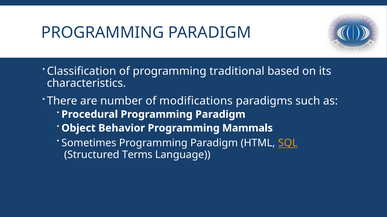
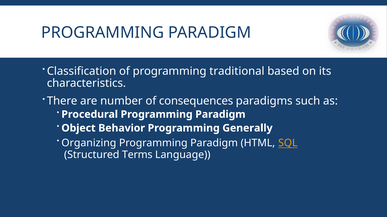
modifications: modifications -> consequences
Mammals: Mammals -> Generally
Sometimes: Sometimes -> Organizing
